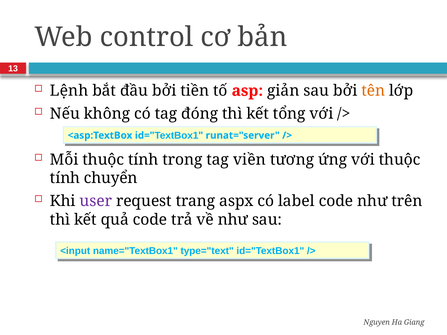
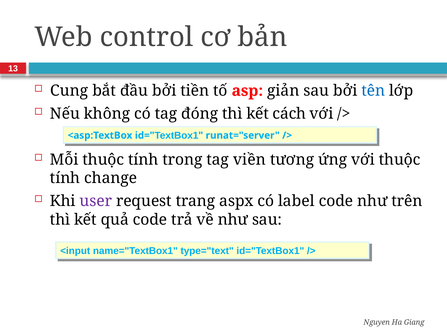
Lệnh: Lệnh -> Cung
tên colour: orange -> blue
tổng: tổng -> cách
chuyển: chuyển -> change
